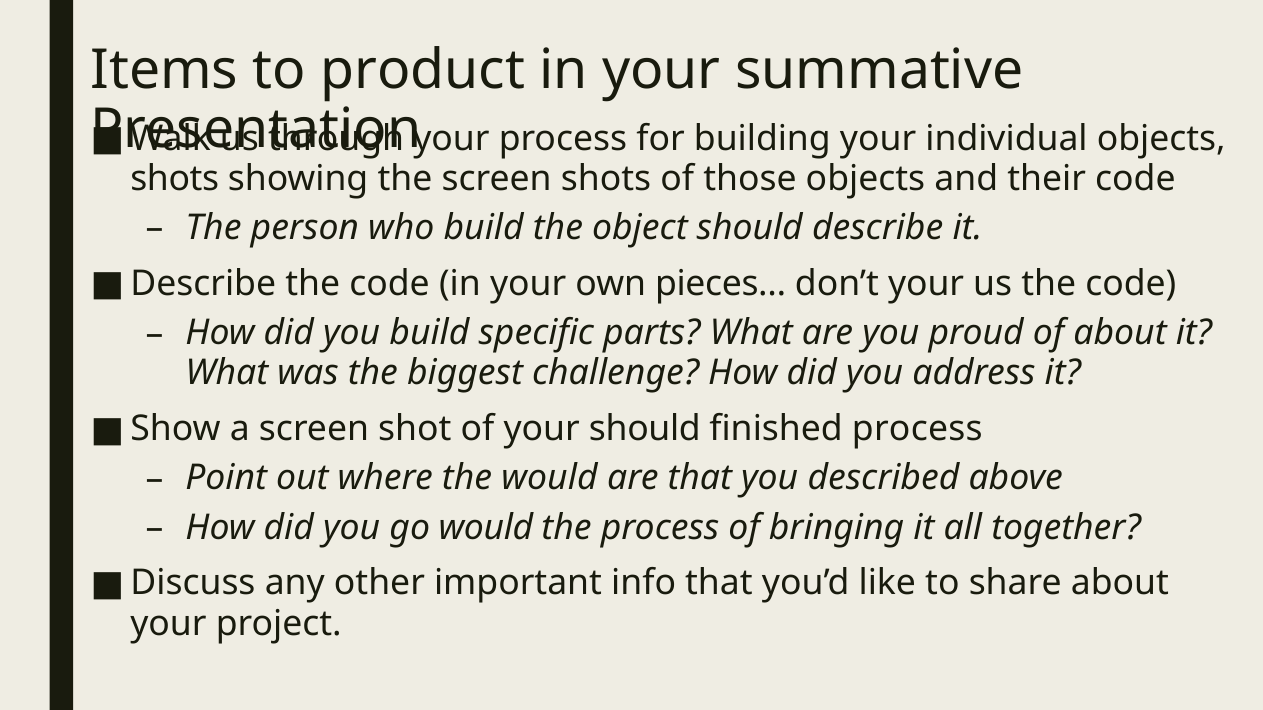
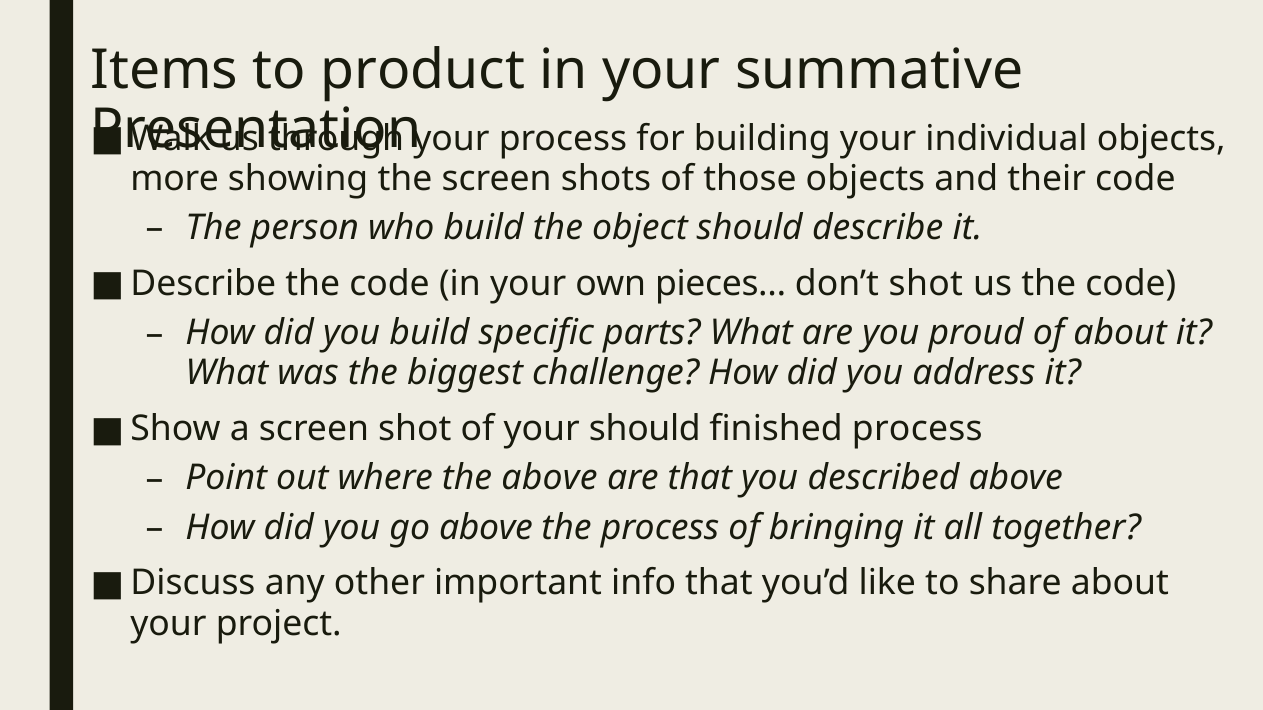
shots at (175, 179): shots -> more
don’t your: your -> shot
the would: would -> above
go would: would -> above
